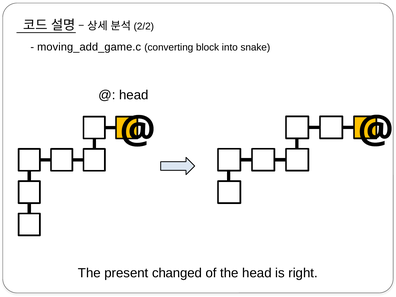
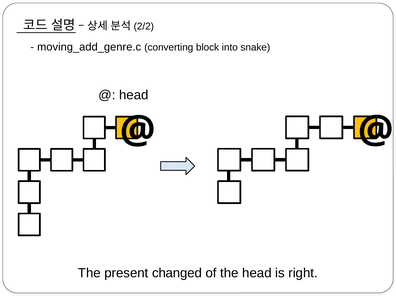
moving_add_game.c: moving_add_game.c -> moving_add_genre.c
